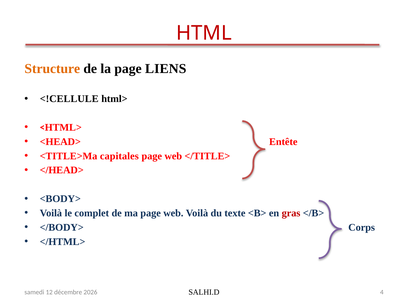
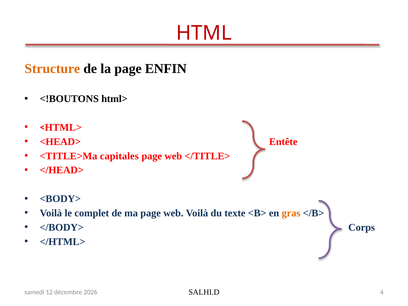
LIENS: LIENS -> ENFIN
<!CELLULE: <!CELLULE -> <!BOUTONS
gras colour: red -> orange
